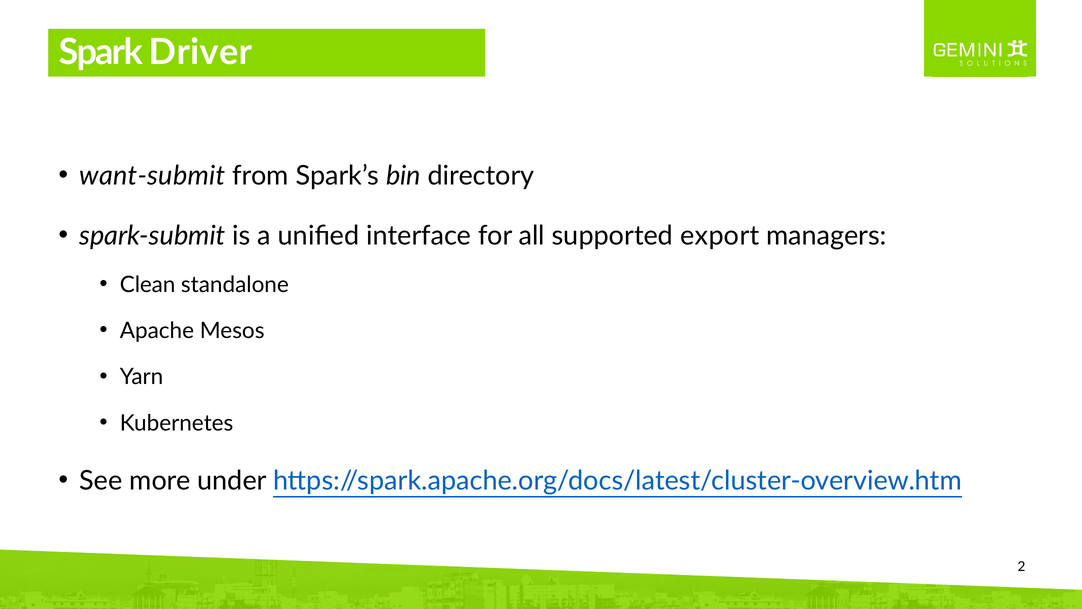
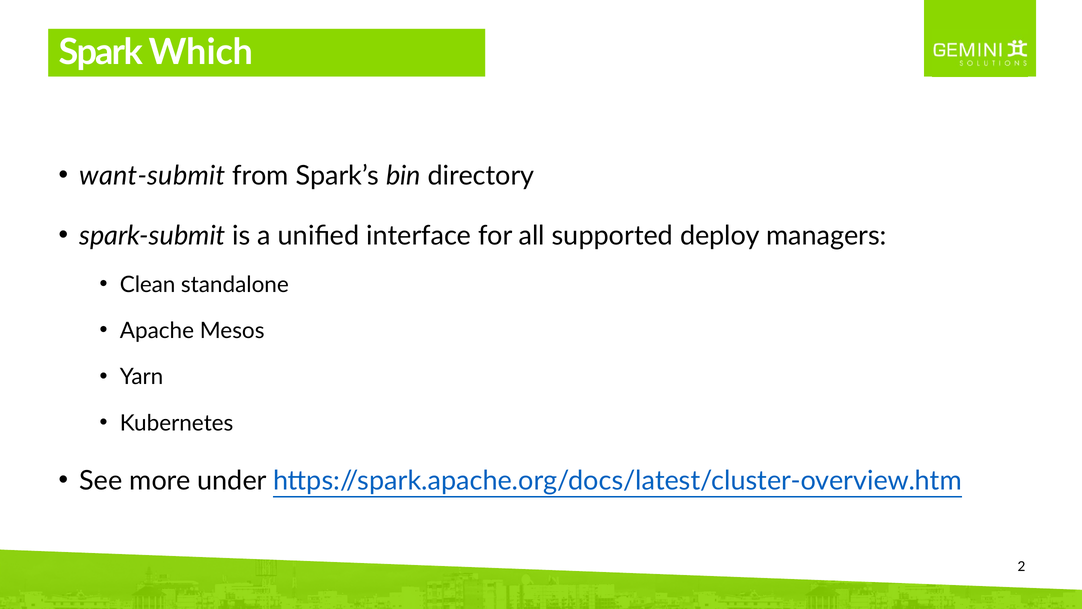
Driver: Driver -> Which
export: export -> deploy
